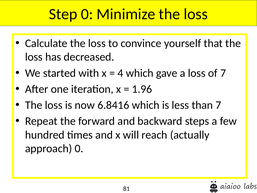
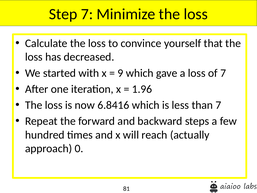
Step 0: 0 -> 7
4: 4 -> 9
